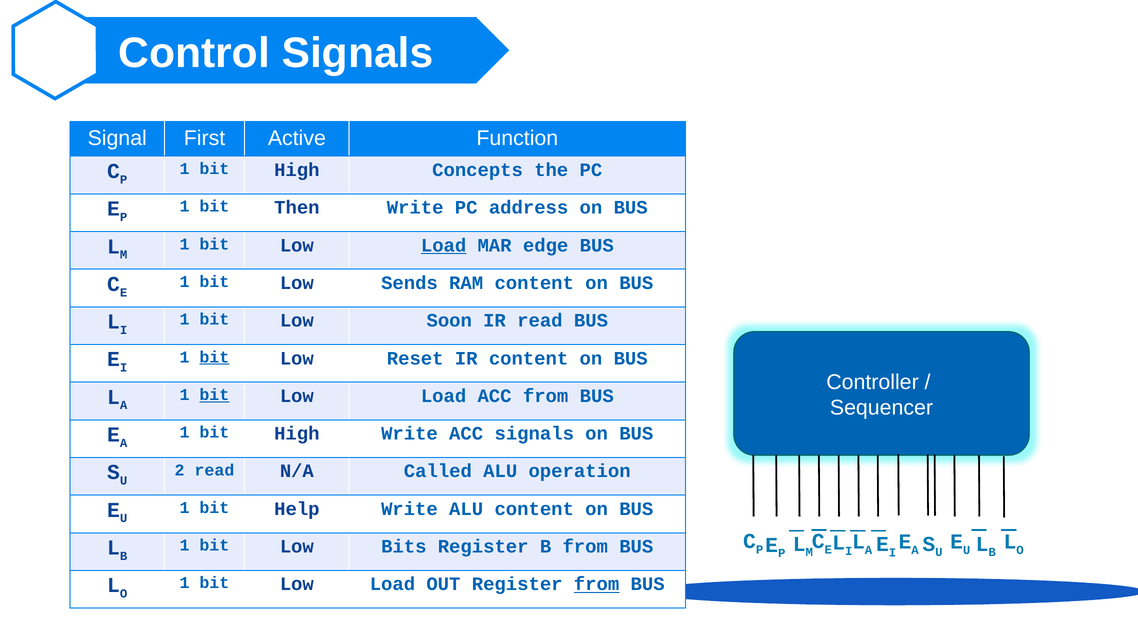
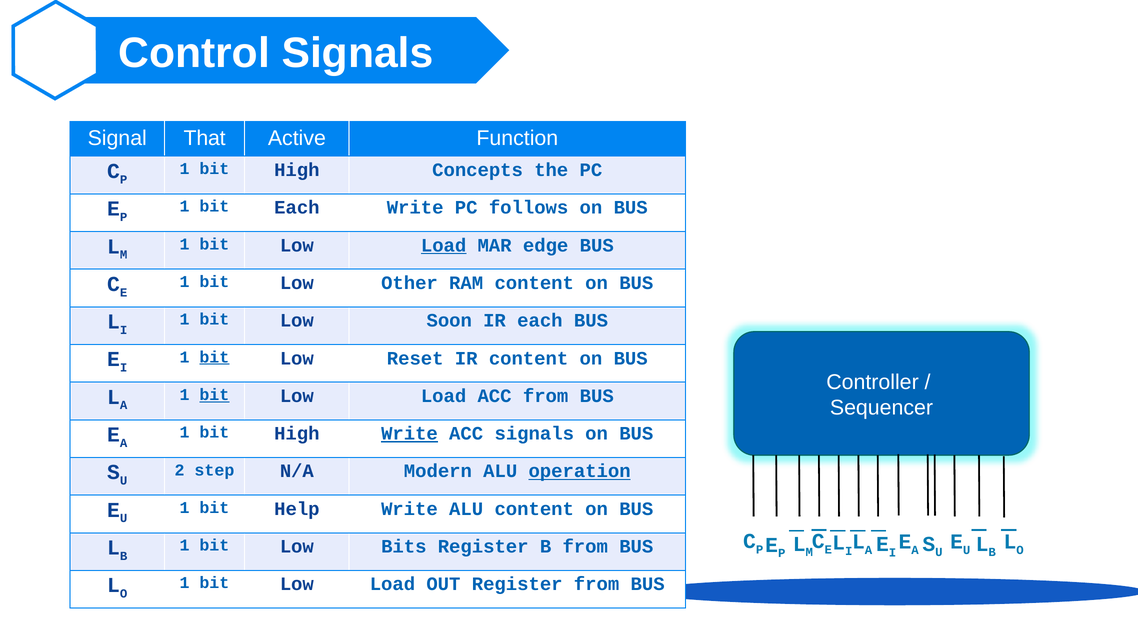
First: First -> That
bit Then: Then -> Each
address: address -> follows
Sends: Sends -> Other
IR read: read -> each
Write at (410, 434) underline: none -> present
2 read: read -> step
Called: Called -> Modern
operation underline: none -> present
from at (597, 584) underline: present -> none
